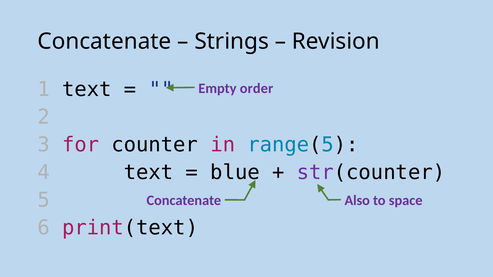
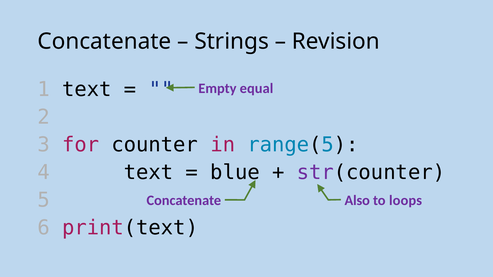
order: order -> equal
space: space -> loops
